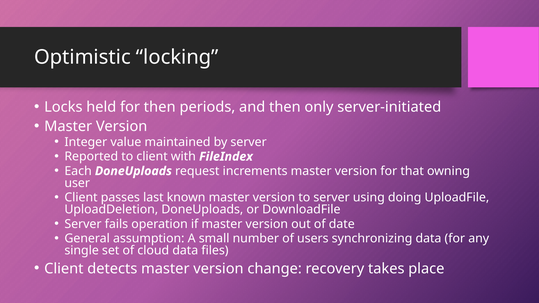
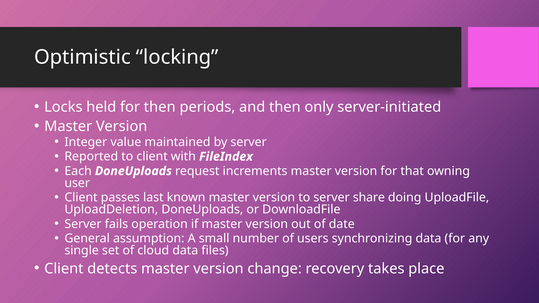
using: using -> share
